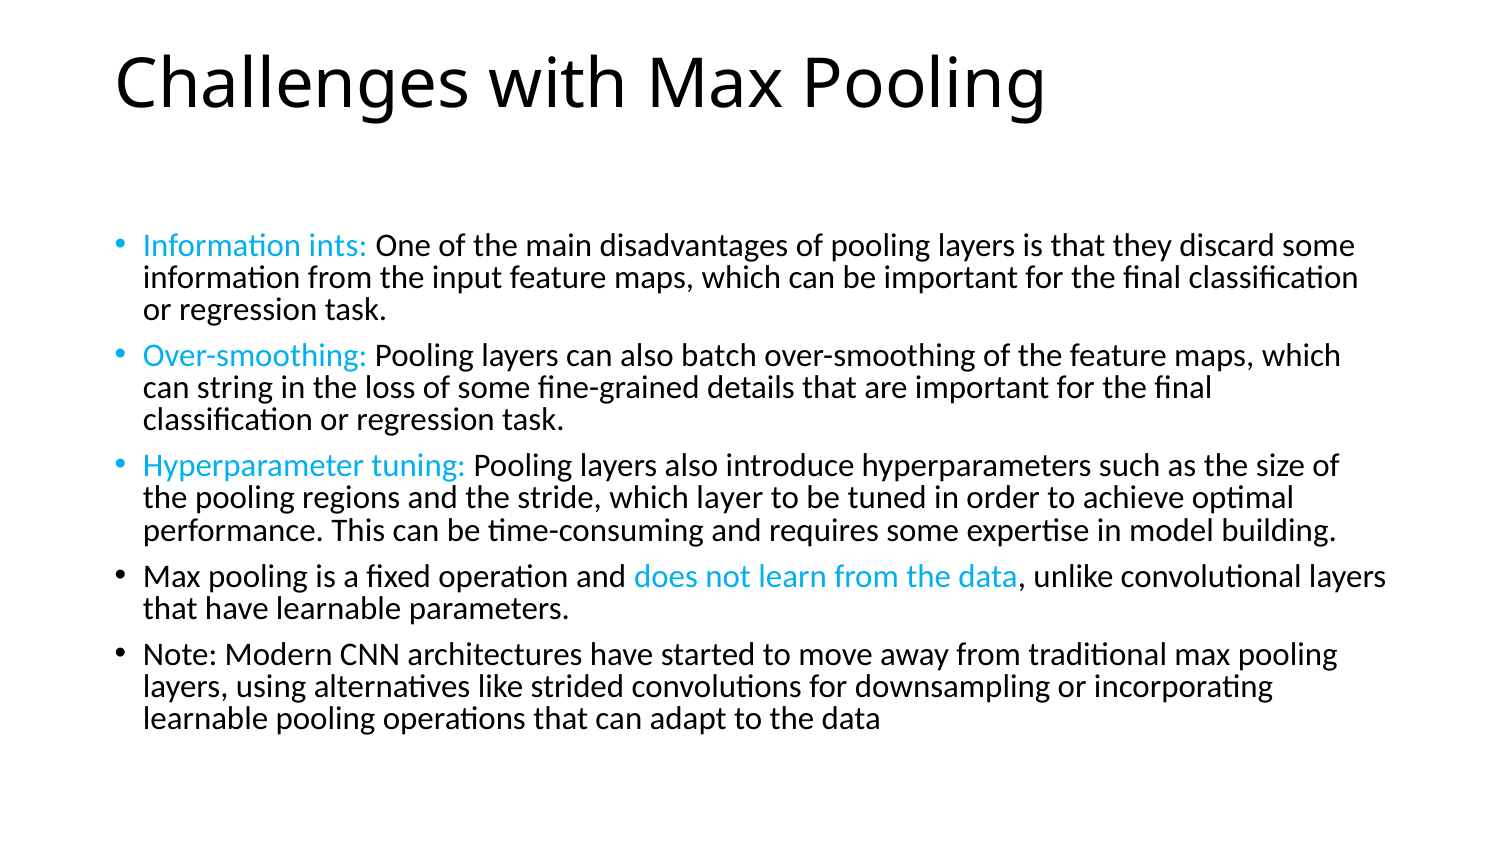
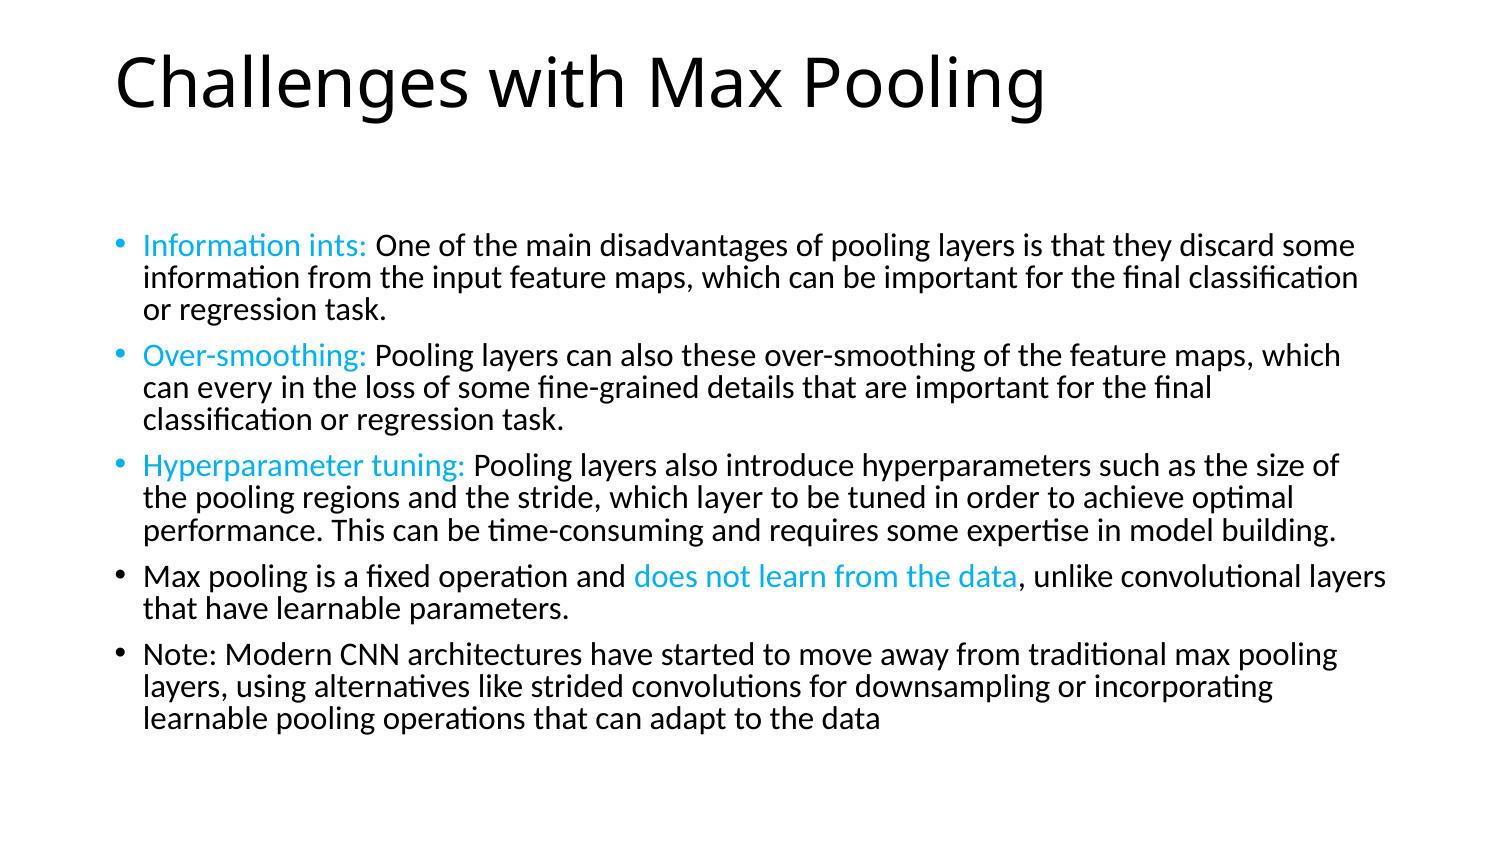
batch: batch -> these
string: string -> every
